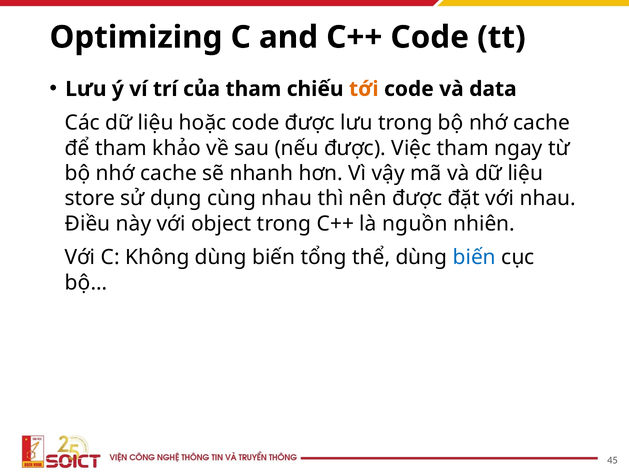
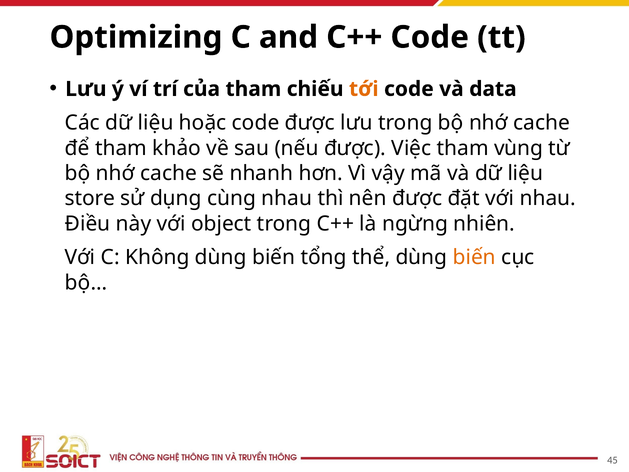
ngay: ngay -> vùng
nguồn: nguồn -> ngừng
biến at (474, 257) colour: blue -> orange
